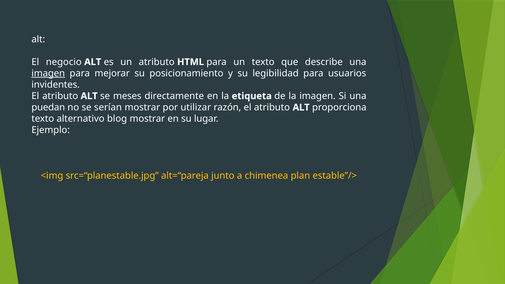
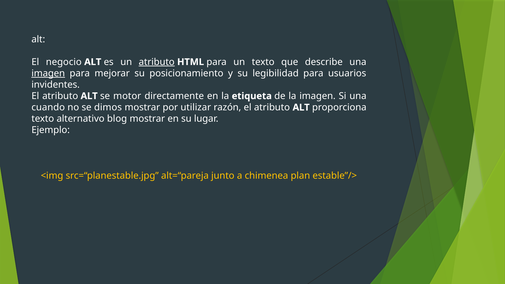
atributo at (157, 62) underline: none -> present
meses: meses -> motor
puedan: puedan -> cuando
serían: serían -> dimos
